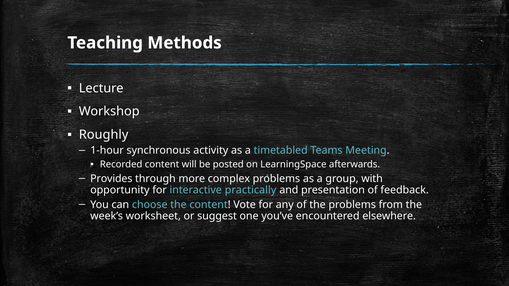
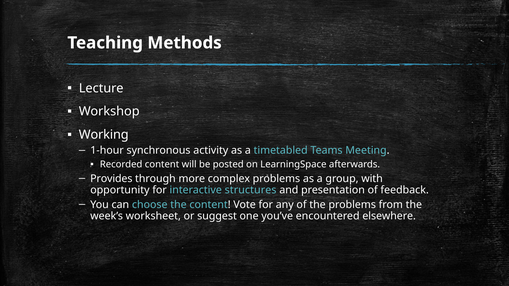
Roughly: Roughly -> Working
practically: practically -> structures
